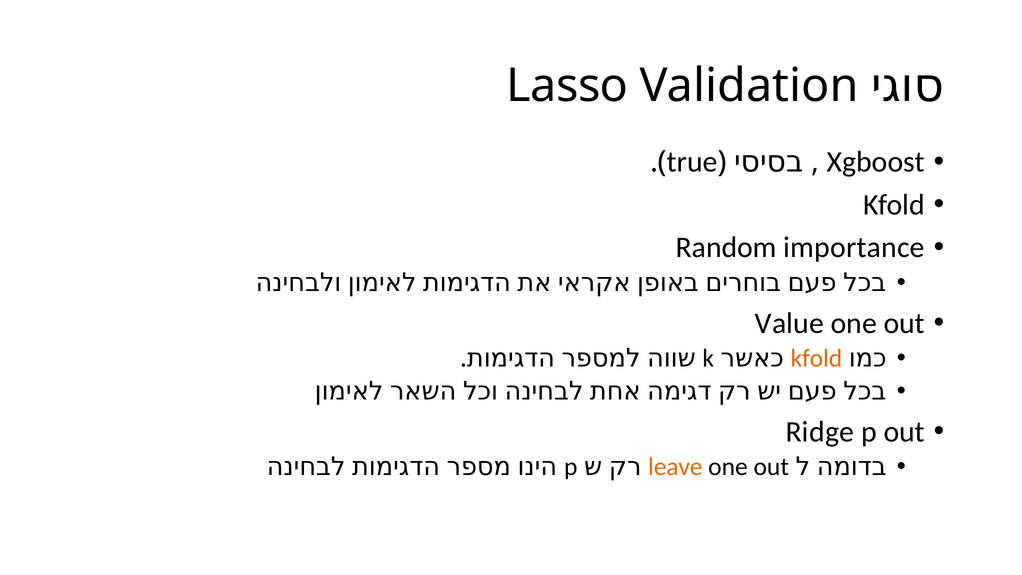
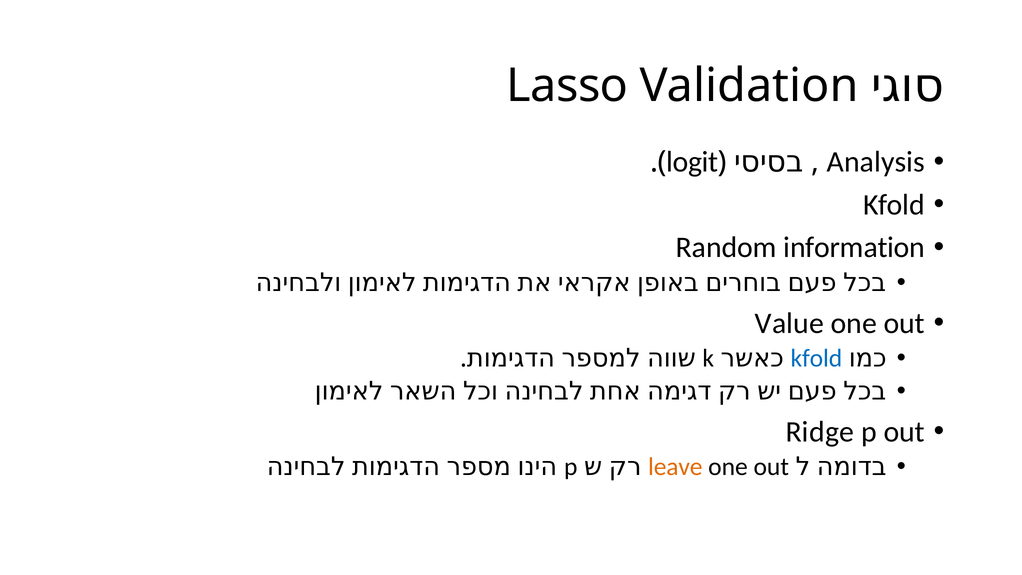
true: true -> logit
Xgboost: Xgboost -> Analysis
importance: importance -> information
kfold at (816, 358) colour: orange -> blue
